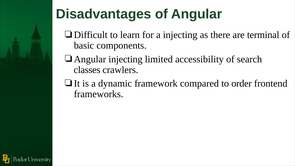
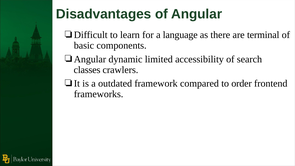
a injecting: injecting -> language
injecting at (126, 59): injecting -> dynamic
dynamic: dynamic -> outdated
